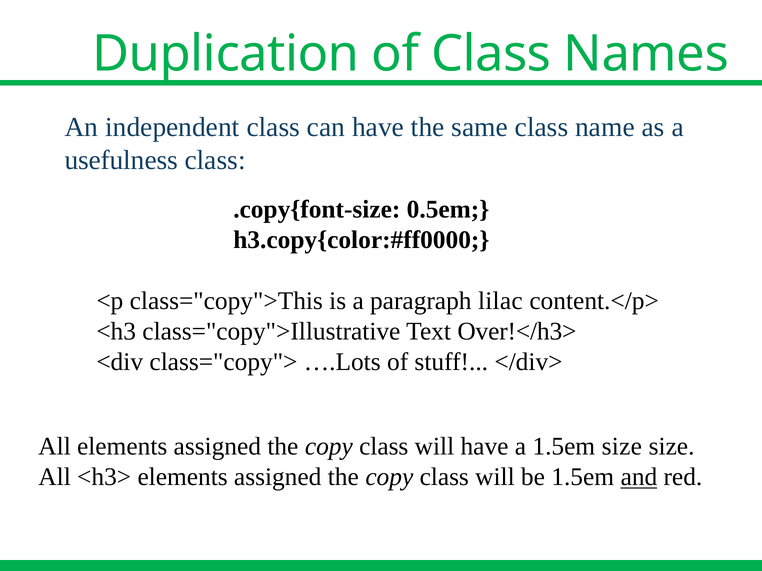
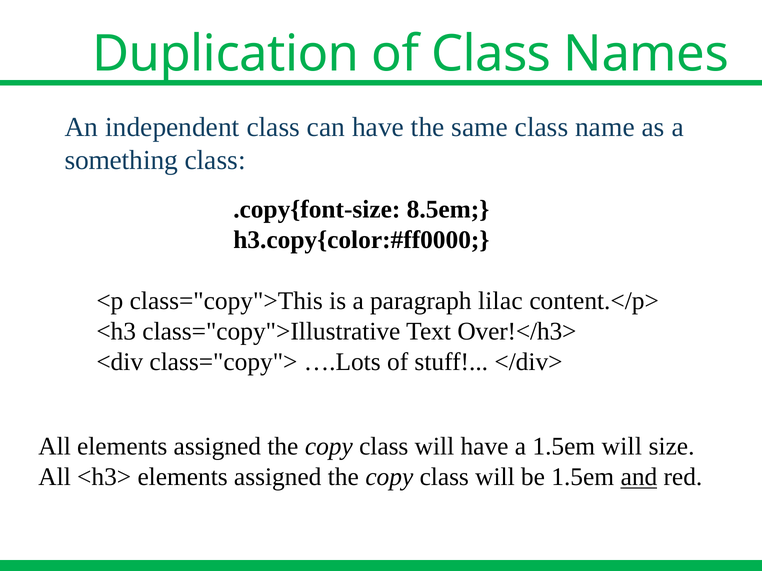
usefulness: usefulness -> something
0.5em: 0.5em -> 8.5em
1.5em size: size -> will
